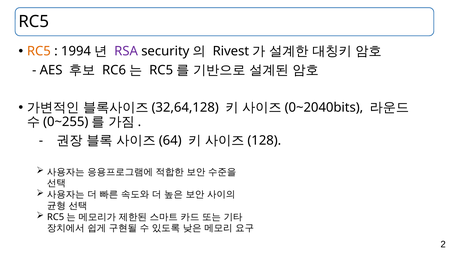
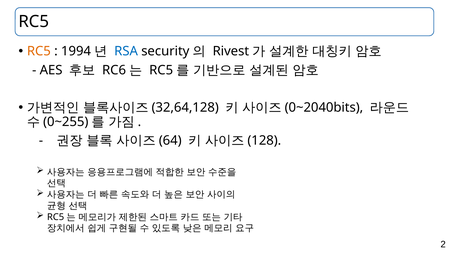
RSA colour: purple -> blue
